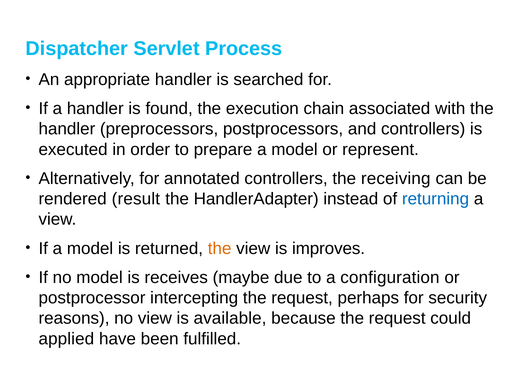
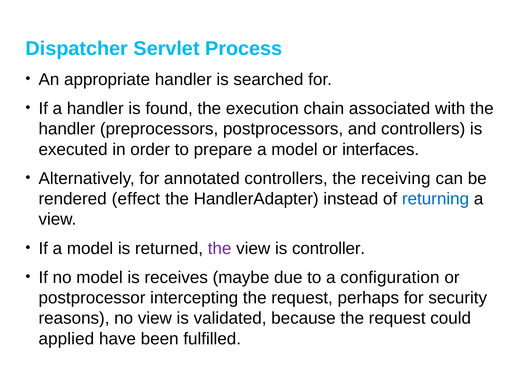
represent: represent -> interfaces
result: result -> effect
the at (220, 248) colour: orange -> purple
improves: improves -> controller
available: available -> validated
